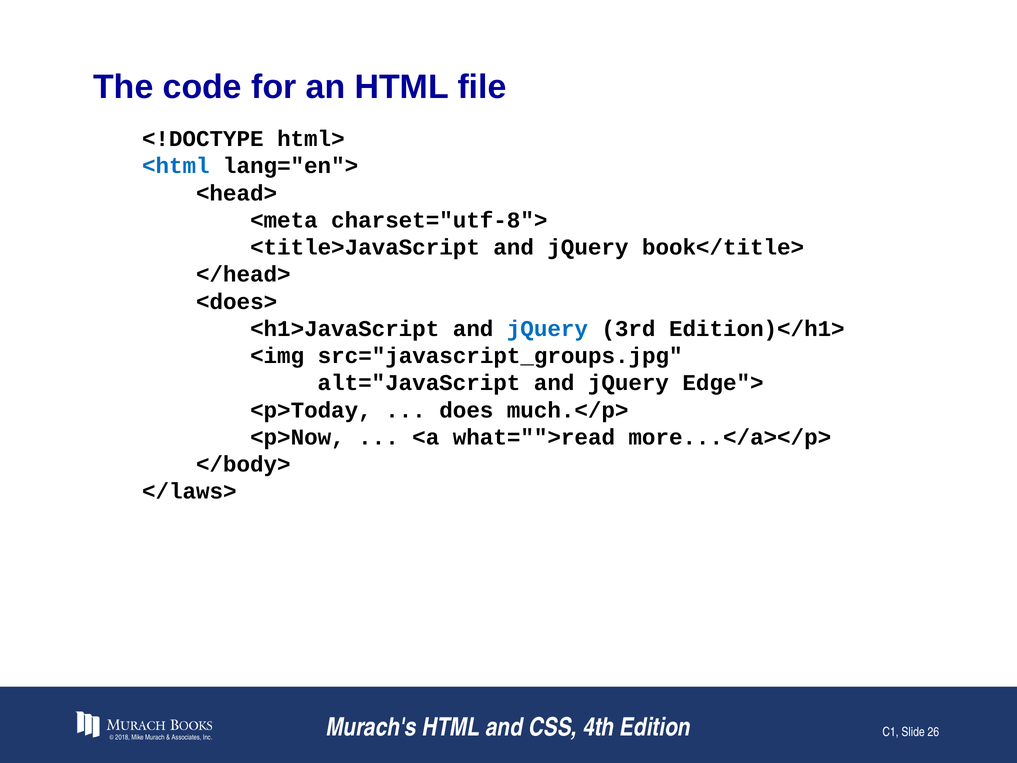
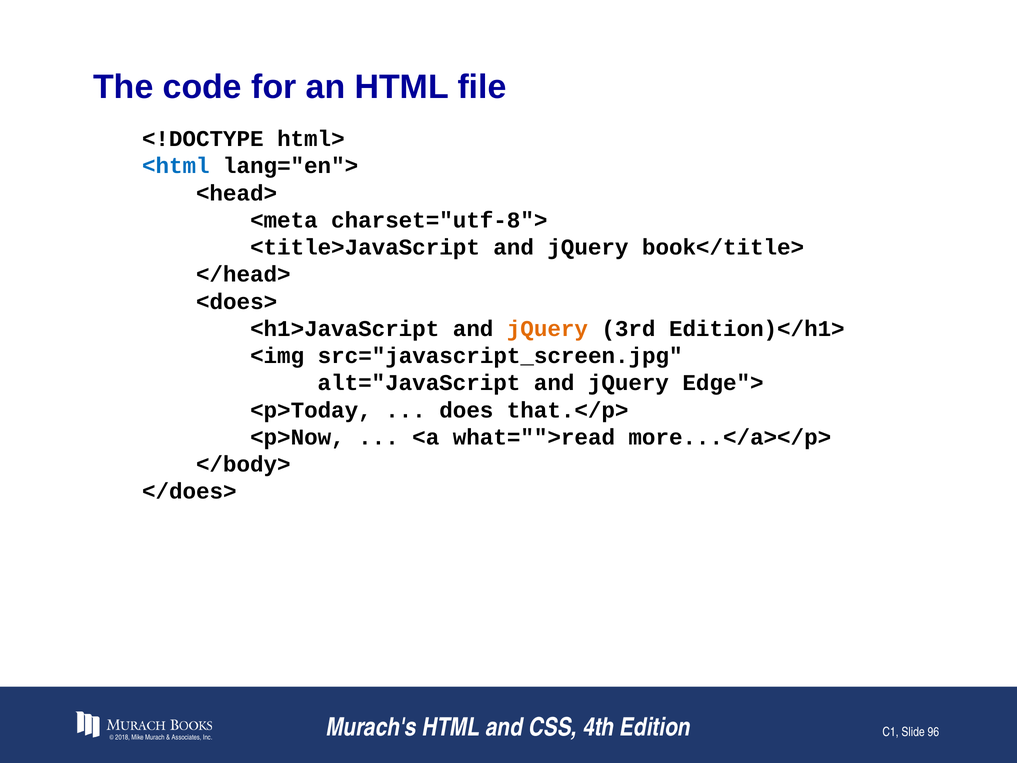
jQuery at (547, 329) colour: blue -> orange
src="javascript_groups.jpg: src="javascript_groups.jpg -> src="javascript_screen.jpg
much.</p>: much.</p> -> that.</p>
</laws>: </laws> -> </does>
26: 26 -> 96
